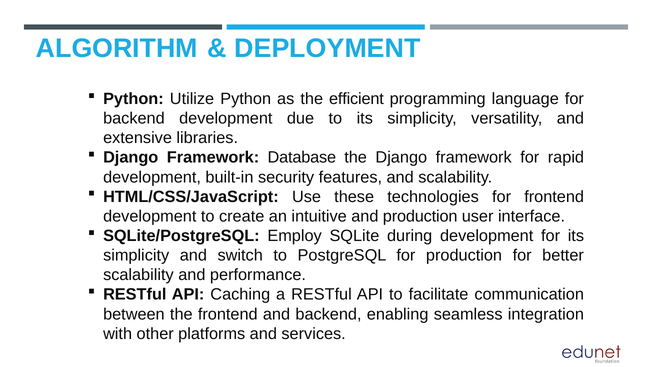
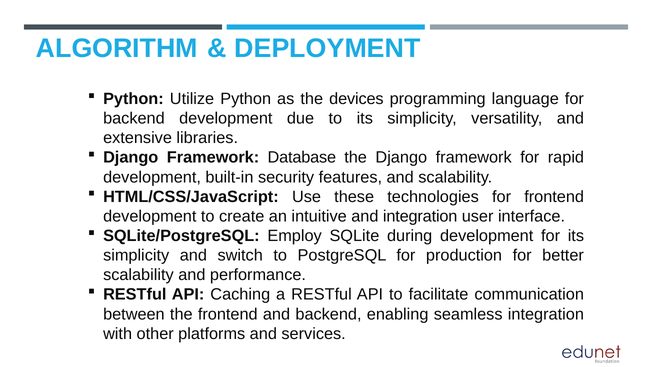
efficient: efficient -> devices
and production: production -> integration
